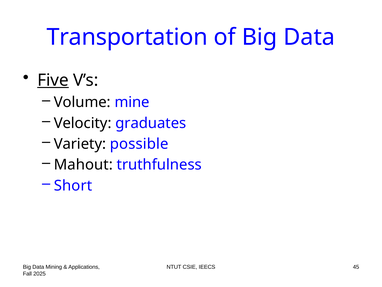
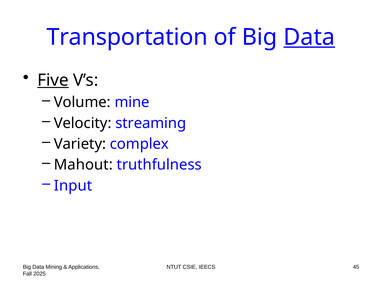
Data at (309, 37) underline: none -> present
graduates: graduates -> streaming
possible: possible -> complex
Short: Short -> Input
